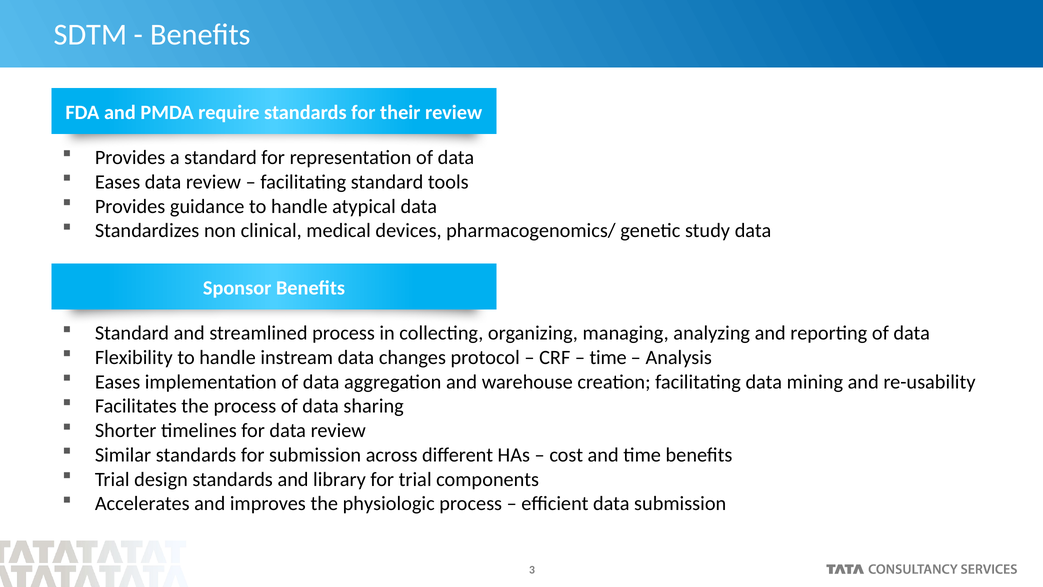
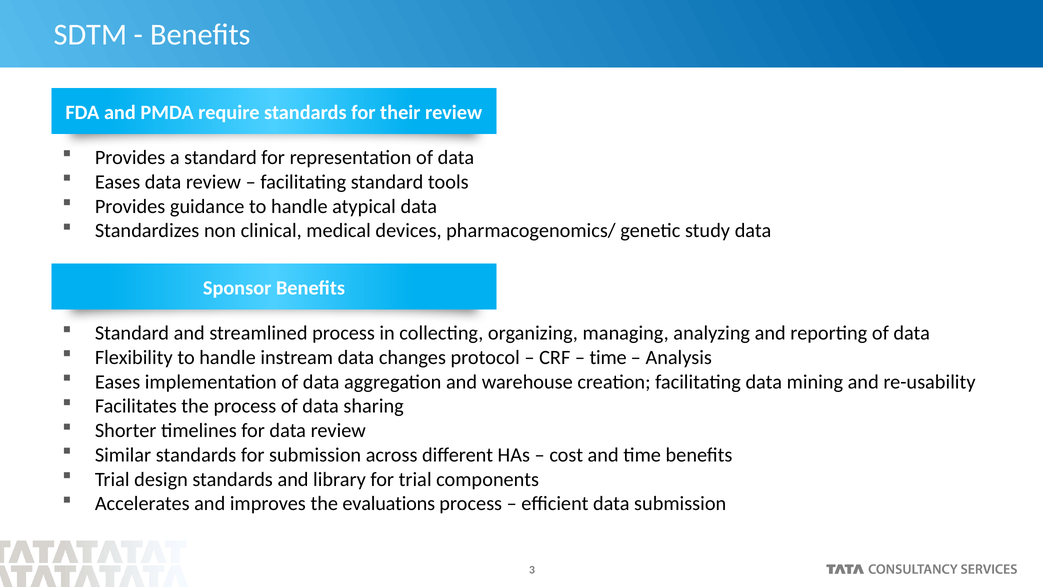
physiologic: physiologic -> evaluations
